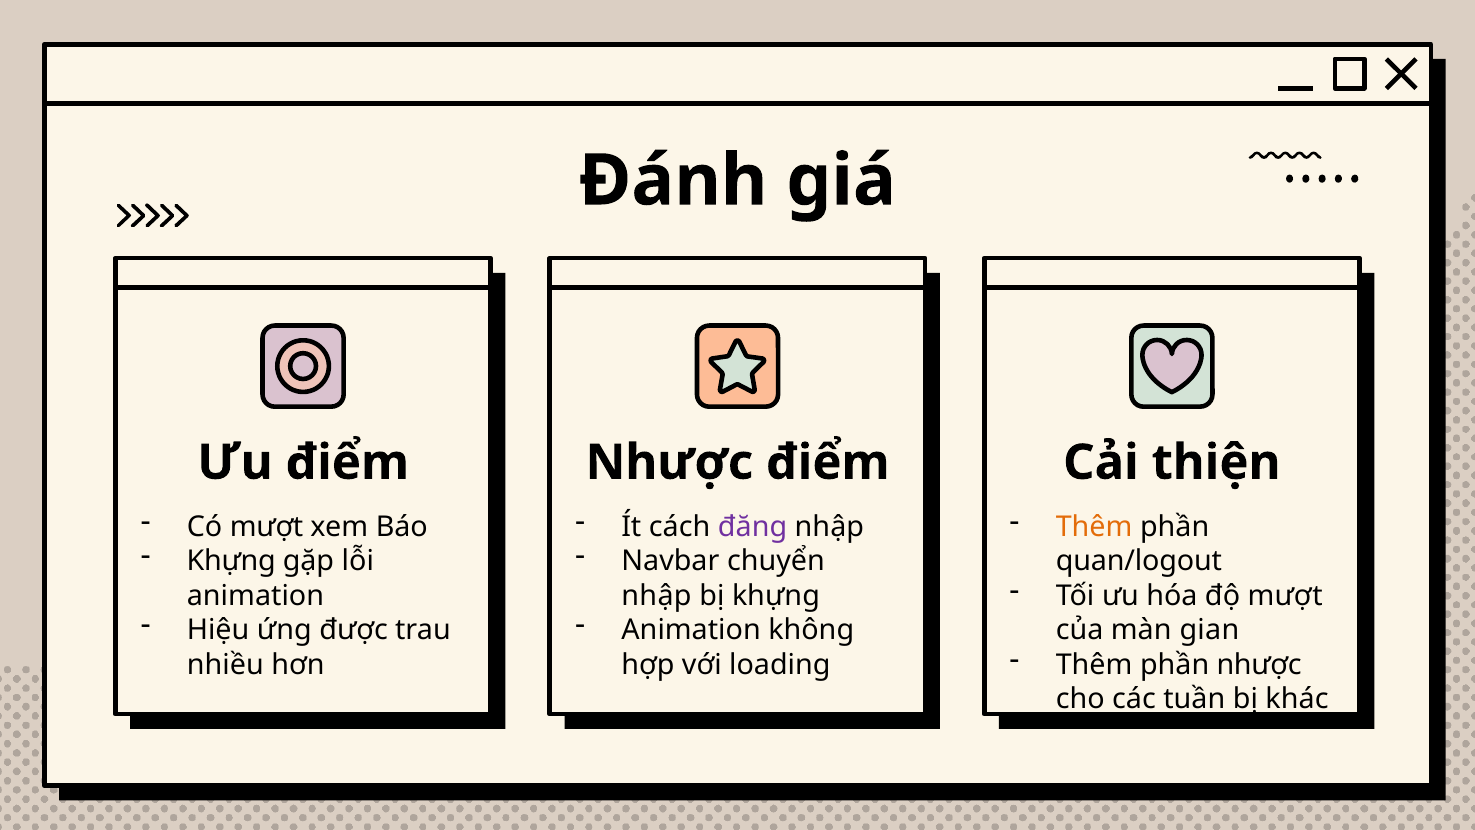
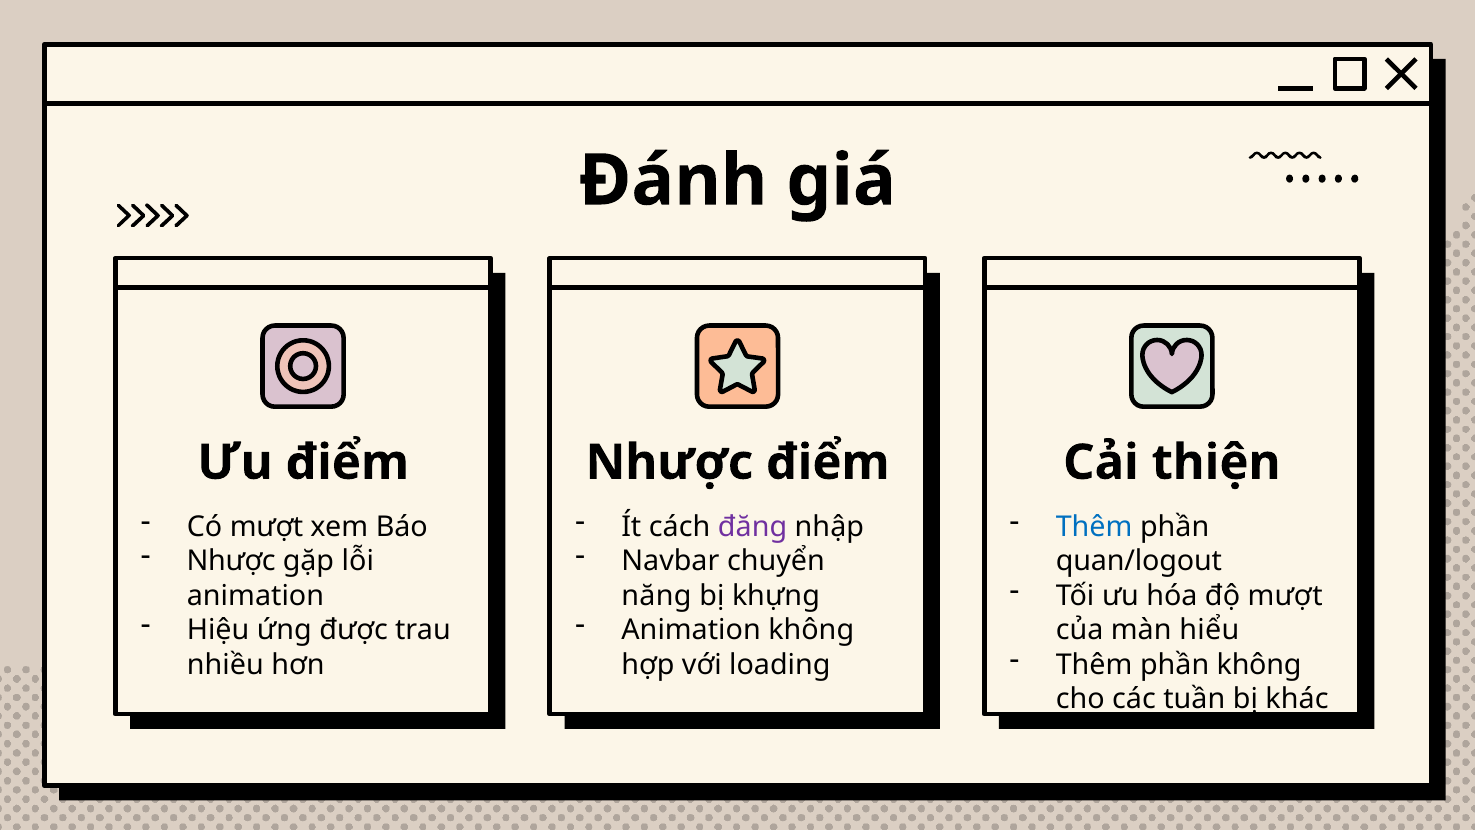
Thêm at (1094, 527) colour: orange -> blue
Khựng at (231, 561): Khựng -> Nhược
nhập at (656, 595): nhập -> năng
gian: gian -> hiểu
phần nhược: nhược -> không
